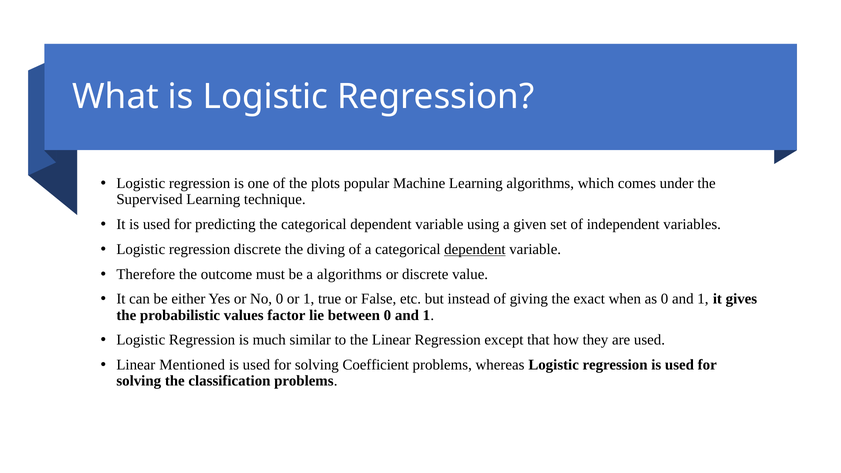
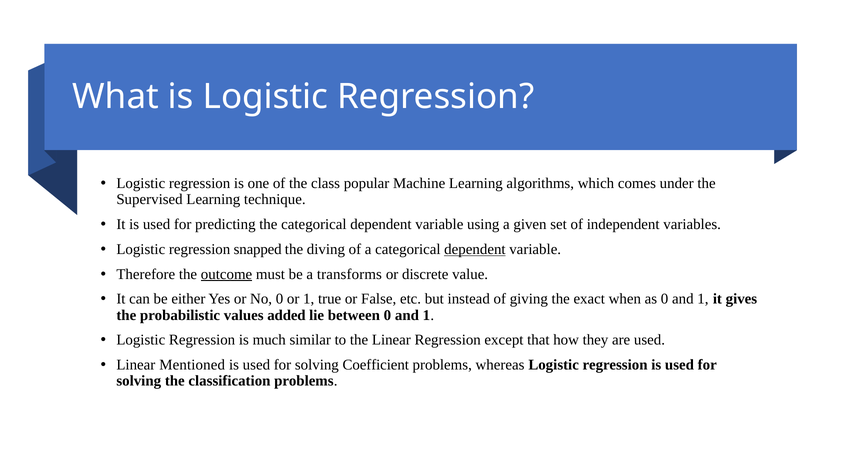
plots: plots -> class
regression discrete: discrete -> snapped
outcome underline: none -> present
a algorithms: algorithms -> transforms
factor: factor -> added
